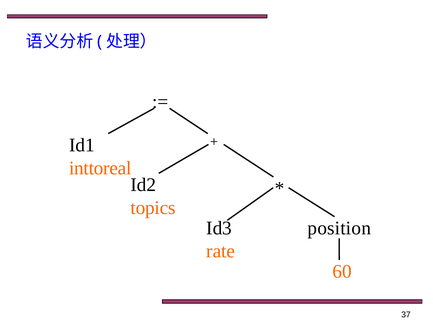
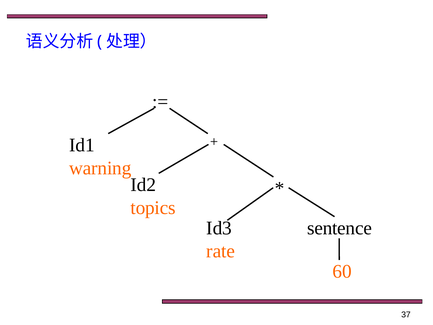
inttoreal: inttoreal -> warning
position: position -> sentence
